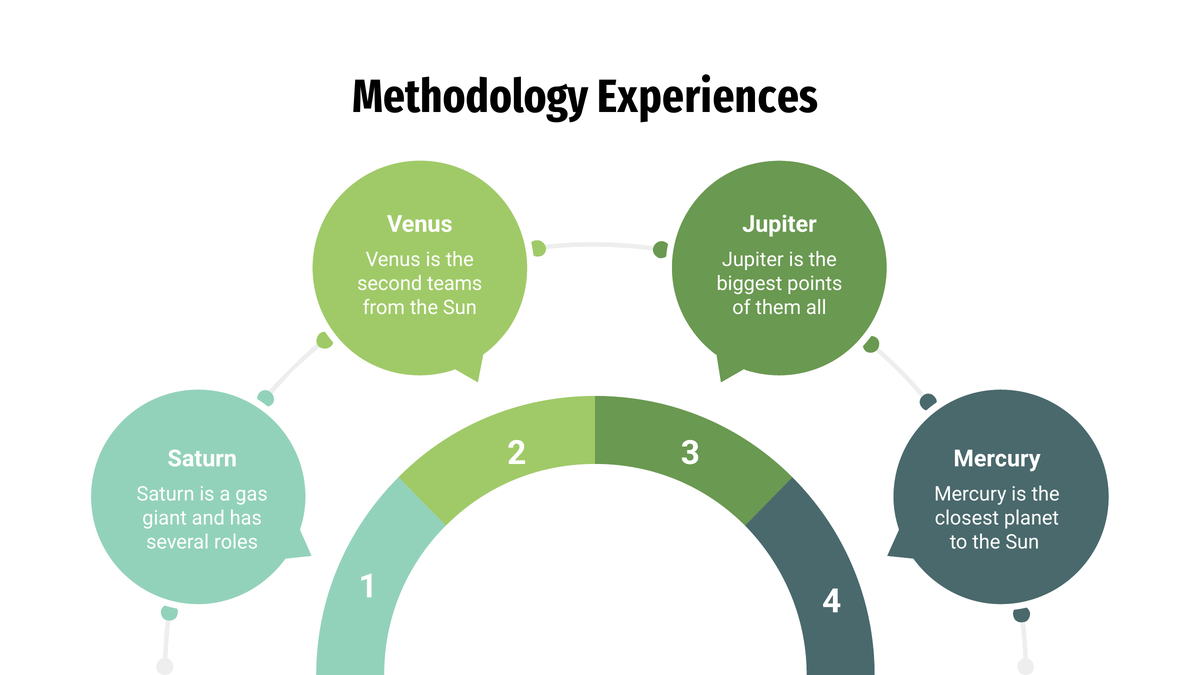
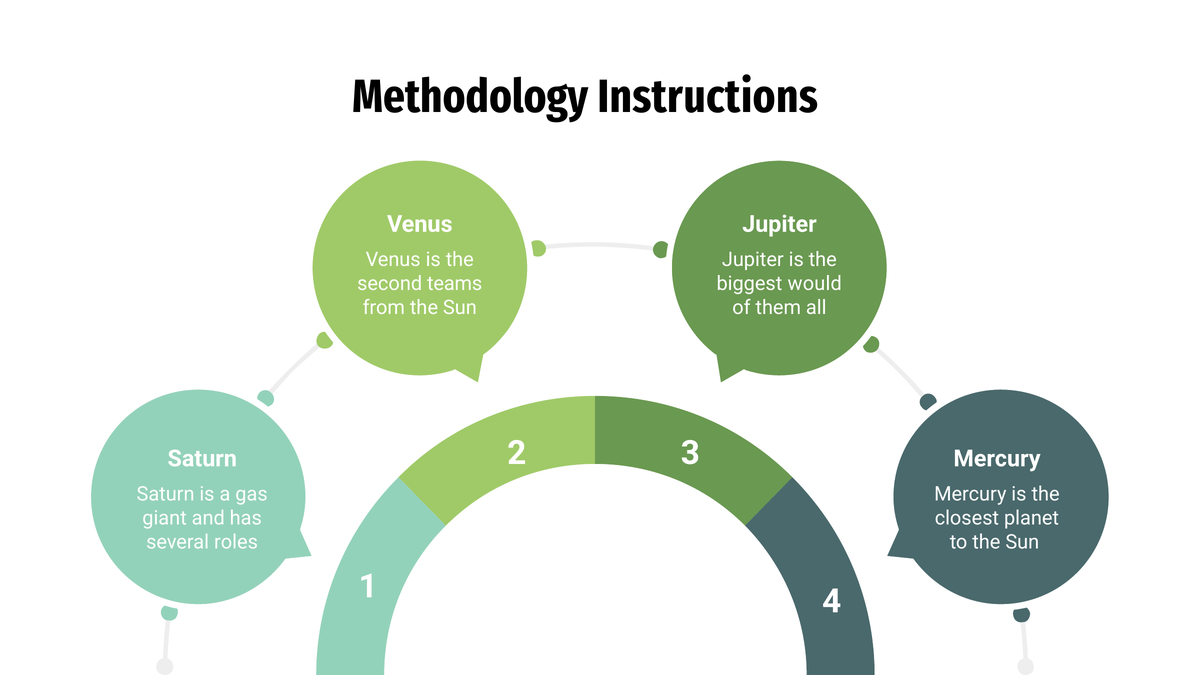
Experiences: Experiences -> Instructions
points: points -> would
